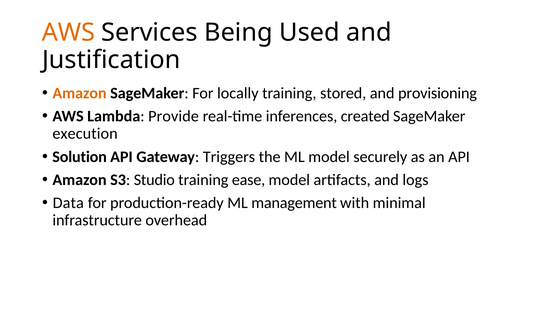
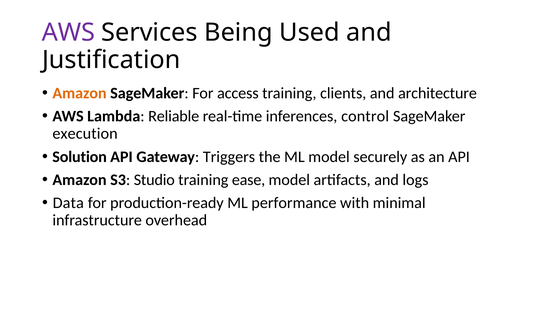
AWS at (68, 33) colour: orange -> purple
locally: locally -> access
stored: stored -> clients
provisioning: provisioning -> architecture
Provide: Provide -> Reliable
created: created -> control
management: management -> performance
